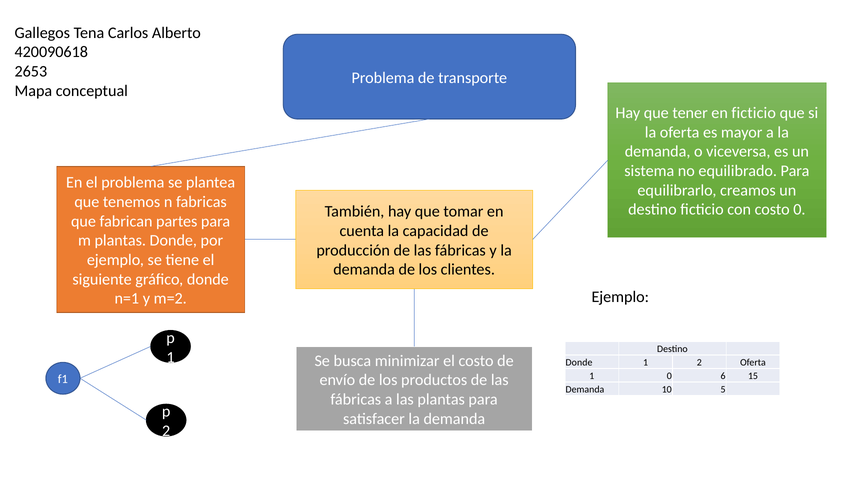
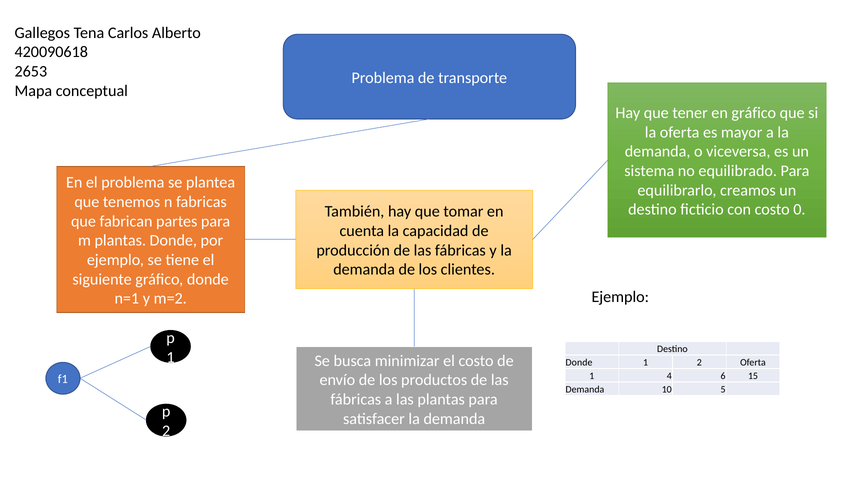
en ficticio: ficticio -> gráfico
1 0: 0 -> 4
